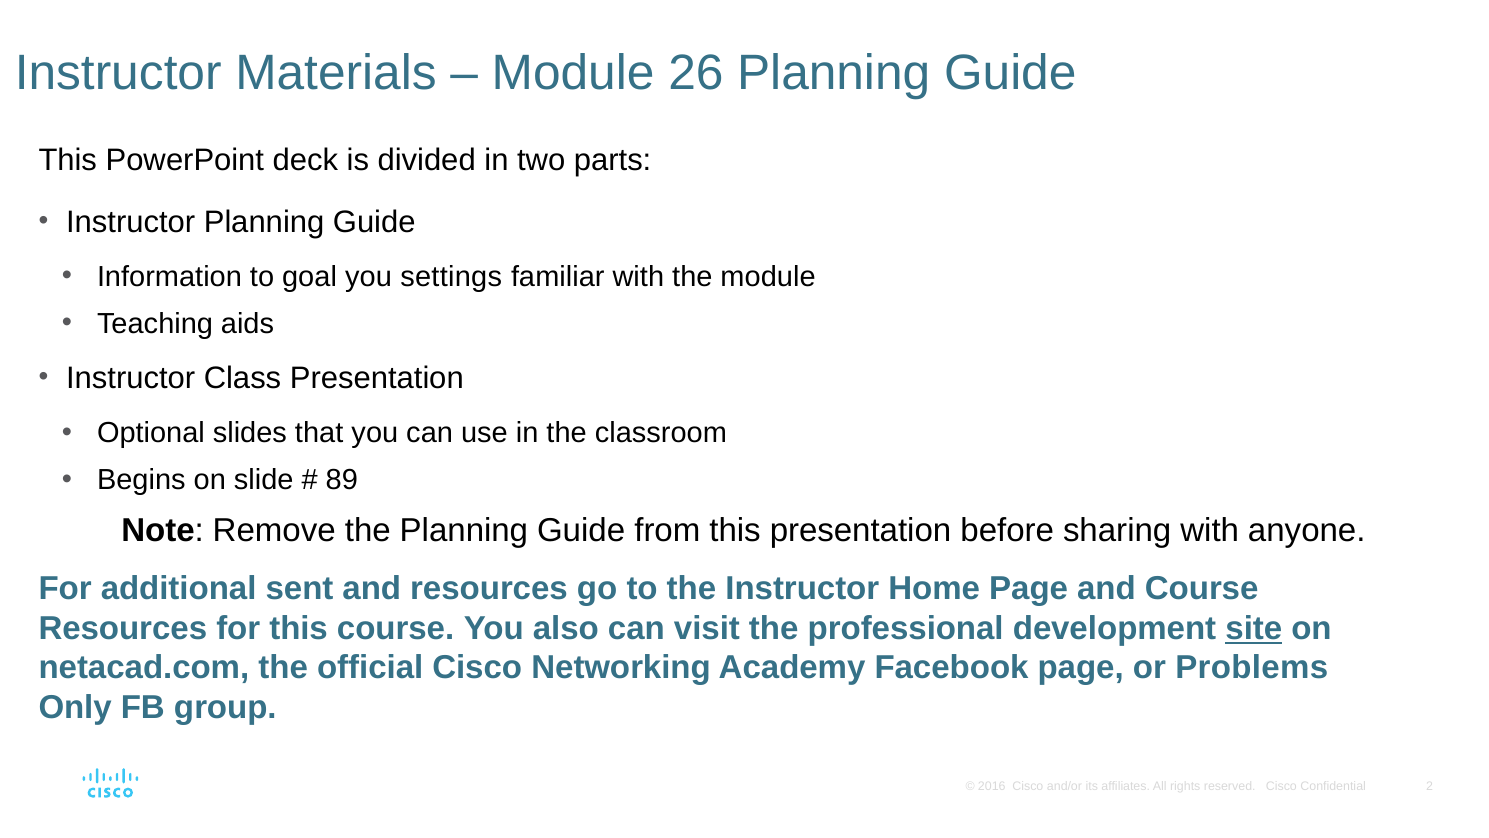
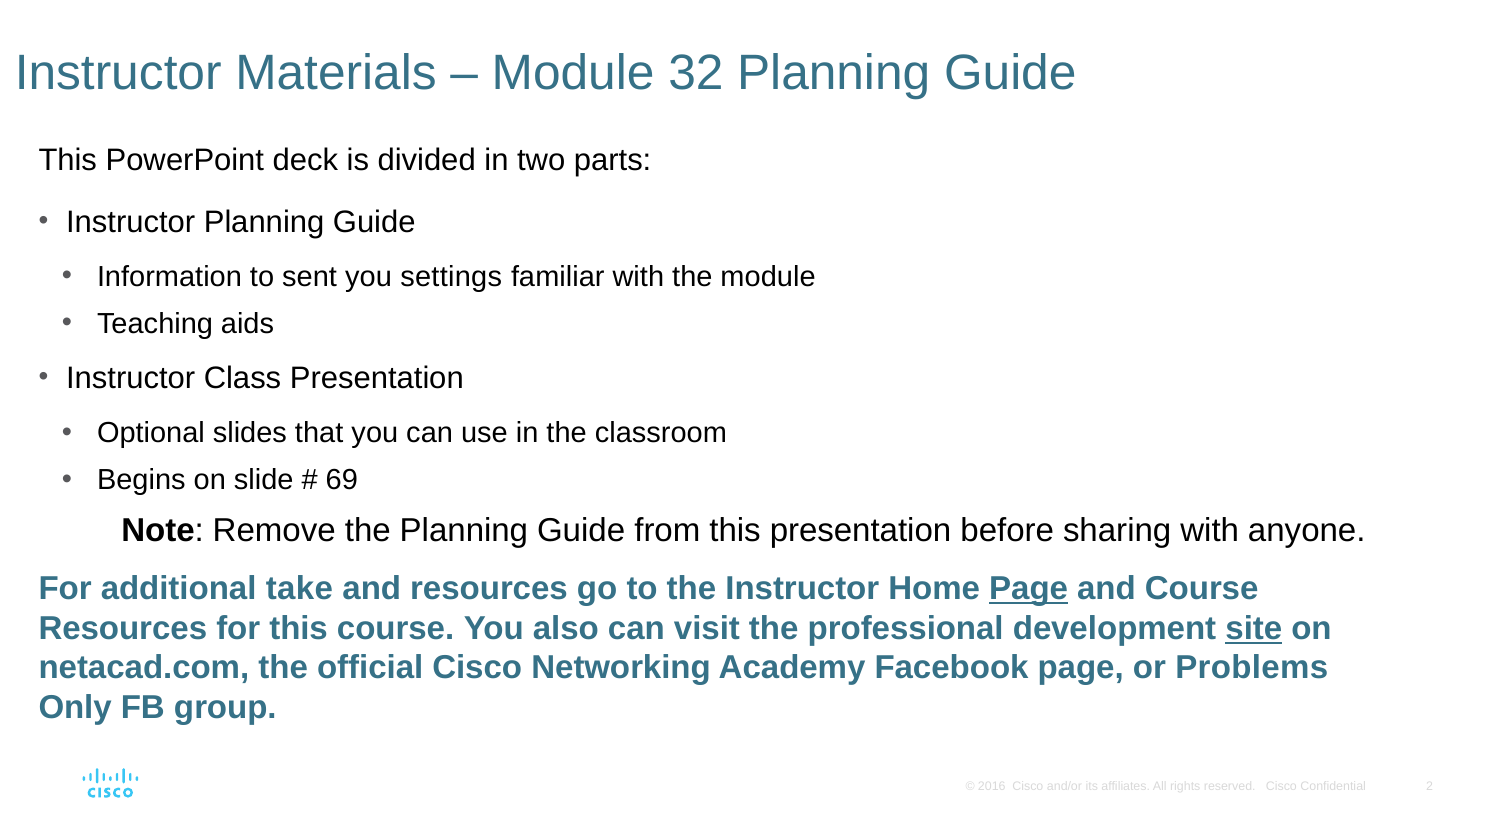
26: 26 -> 32
goal: goal -> sent
89: 89 -> 69
sent: sent -> take
Page at (1029, 588) underline: none -> present
